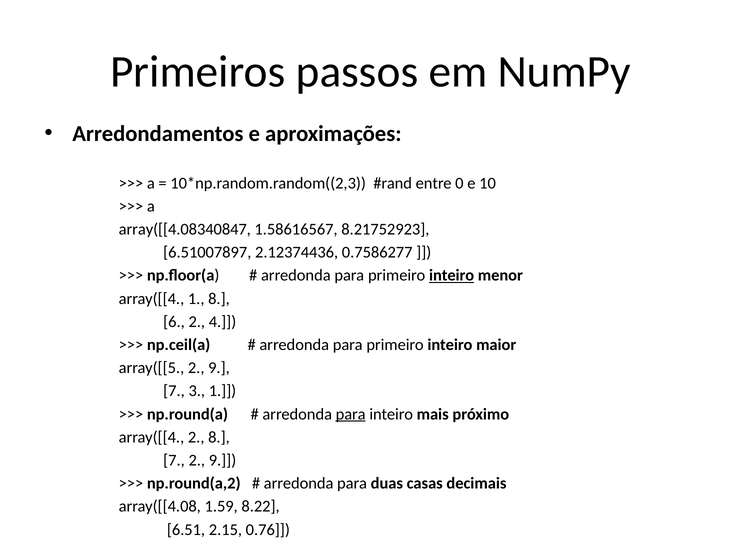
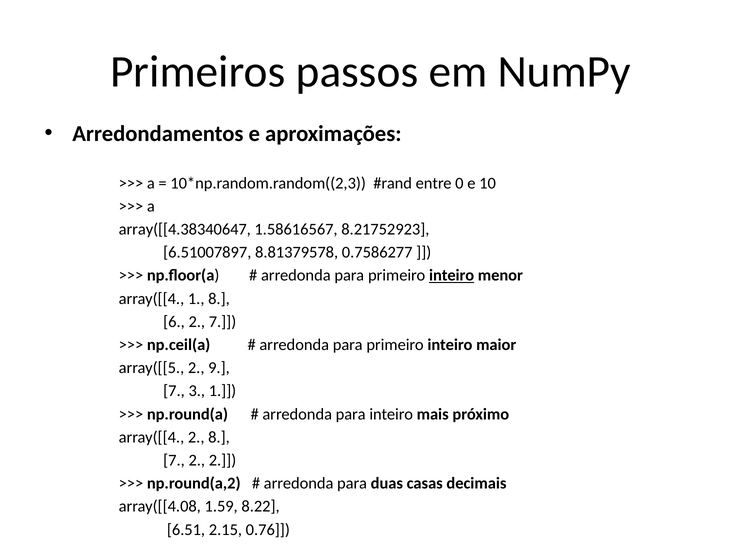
array([[4.08340847: array([[4.08340847 -> array([[4.38340647
2.12374436: 2.12374436 -> 8.81379578
2 4: 4 -> 7
para at (351, 414) underline: present -> none
7 2 9: 9 -> 2
